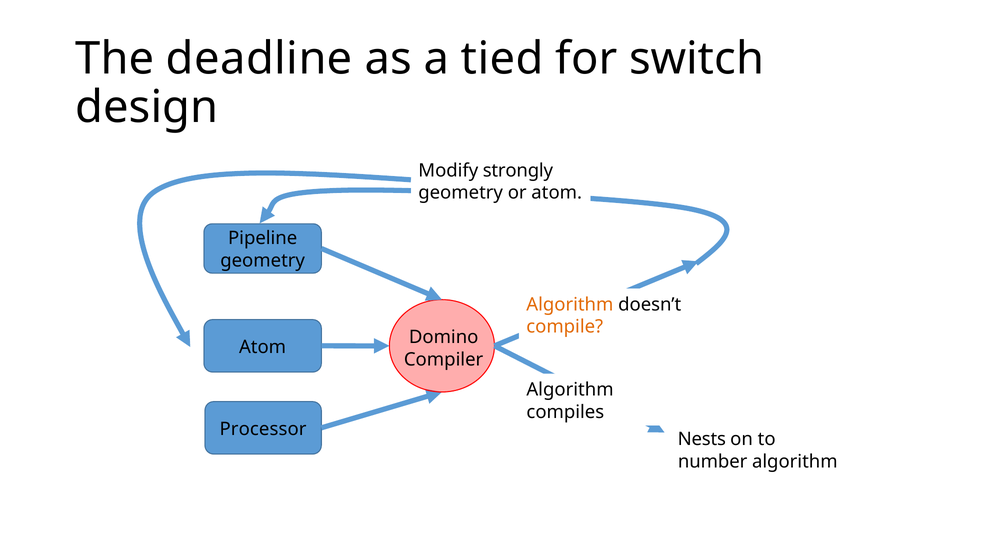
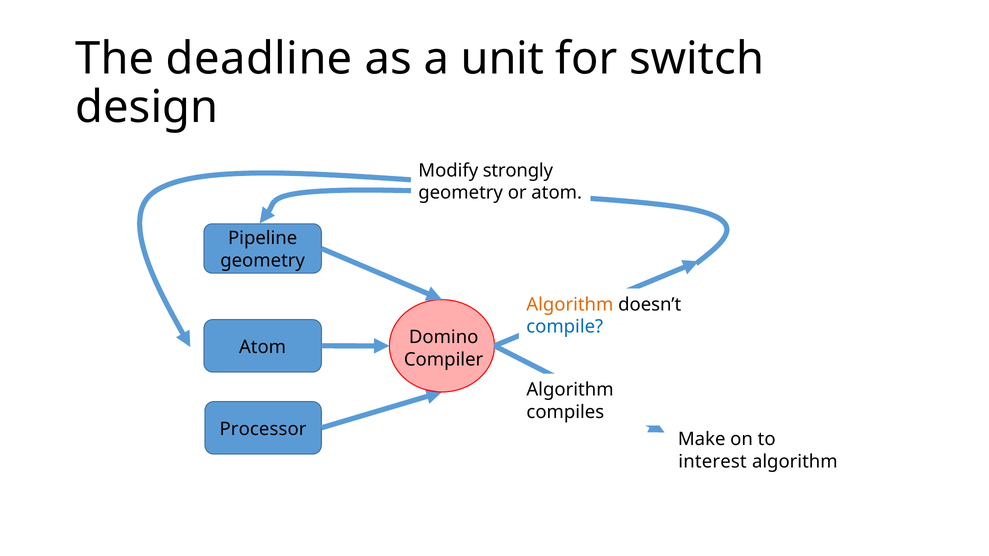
tied: tied -> unit
compile colour: orange -> blue
Nests: Nests -> Make
number: number -> interest
